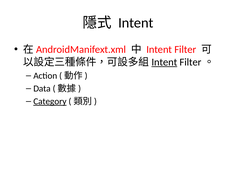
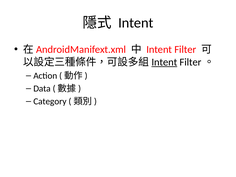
Category underline: present -> none
